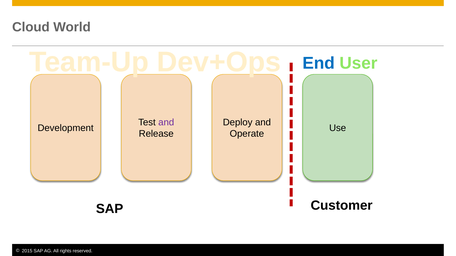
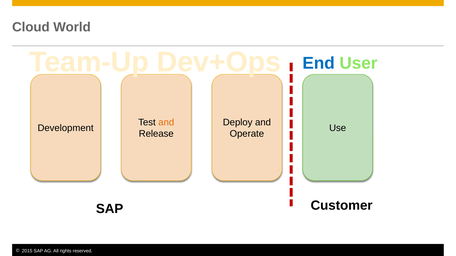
and at (166, 123) colour: purple -> orange
